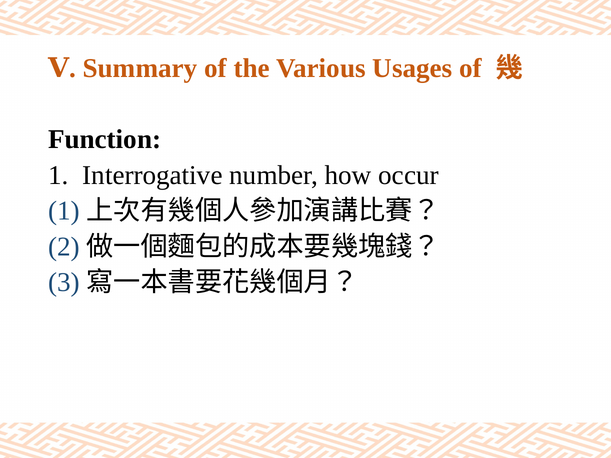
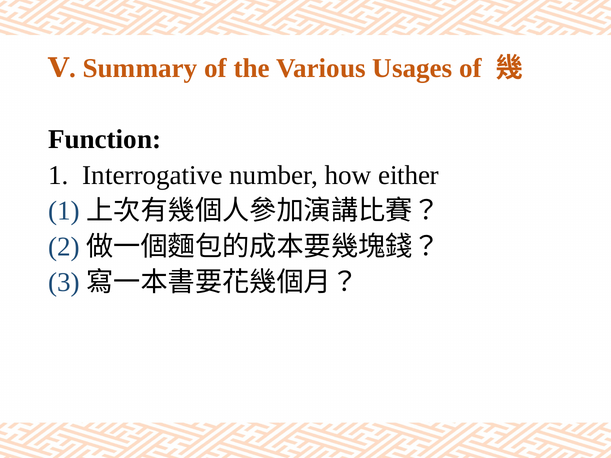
occur: occur -> either
